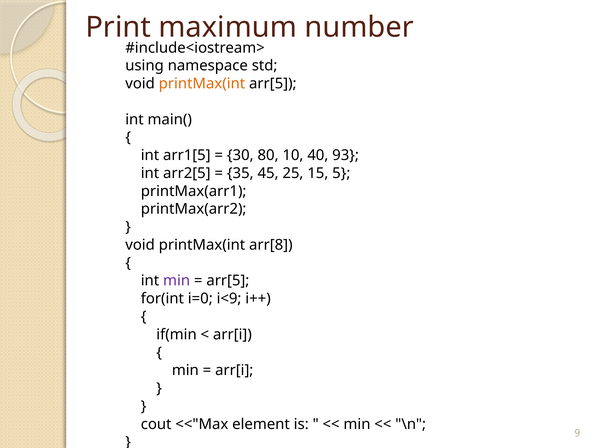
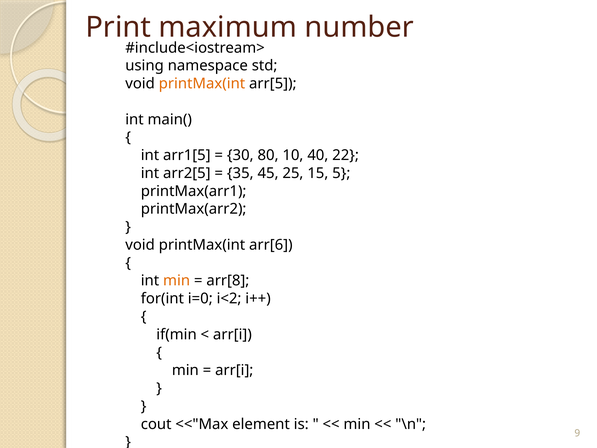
93: 93 -> 22
arr[8: arr[8 -> arr[6
min at (177, 281) colour: purple -> orange
arr[5 at (228, 281): arr[5 -> arr[8
i<9: i<9 -> i<2
